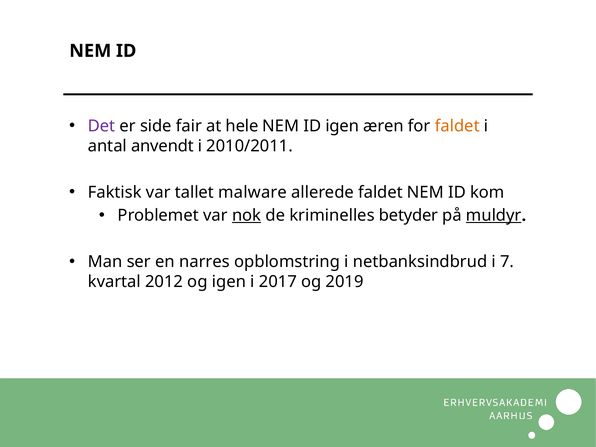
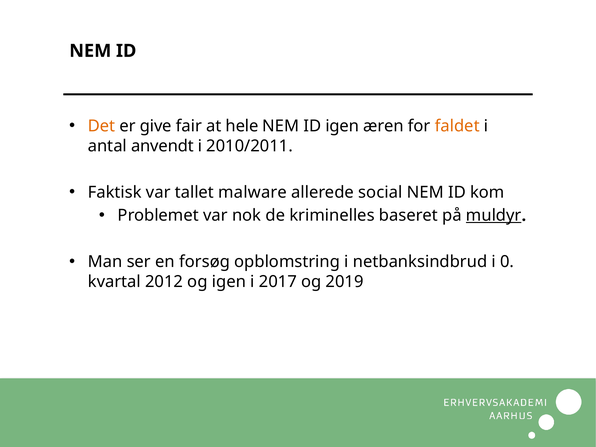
Det colour: purple -> orange
side: side -> give
allerede faldet: faldet -> social
nok underline: present -> none
betyder: betyder -> baseret
narres: narres -> forsøg
7: 7 -> 0
